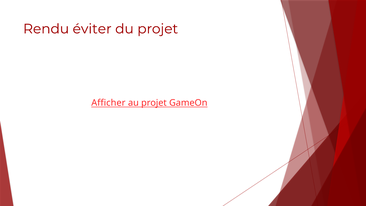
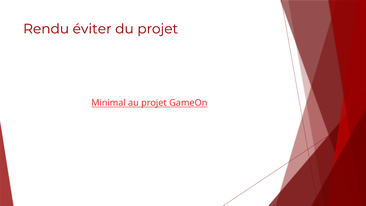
Afficher: Afficher -> Minimal
